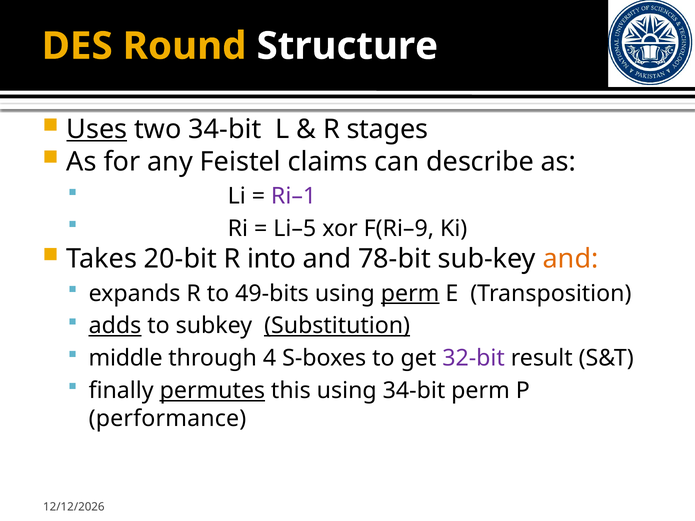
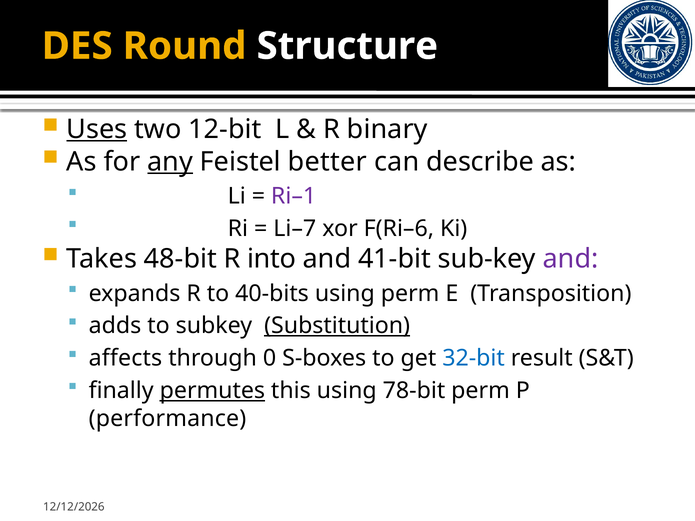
two 34-bit: 34-bit -> 12-bit
stages: stages -> binary
any underline: none -> present
claims: claims -> better
Li–5: Li–5 -> Li–7
F(Ri–9: F(Ri–9 -> F(Ri–6
20-bit: 20-bit -> 48-bit
78-bit: 78-bit -> 41-bit
and at (571, 259) colour: orange -> purple
49-bits: 49-bits -> 40-bits
perm at (410, 294) underline: present -> none
adds underline: present -> none
middle: middle -> affects
4: 4 -> 0
32-bit colour: purple -> blue
using 34-bit: 34-bit -> 78-bit
